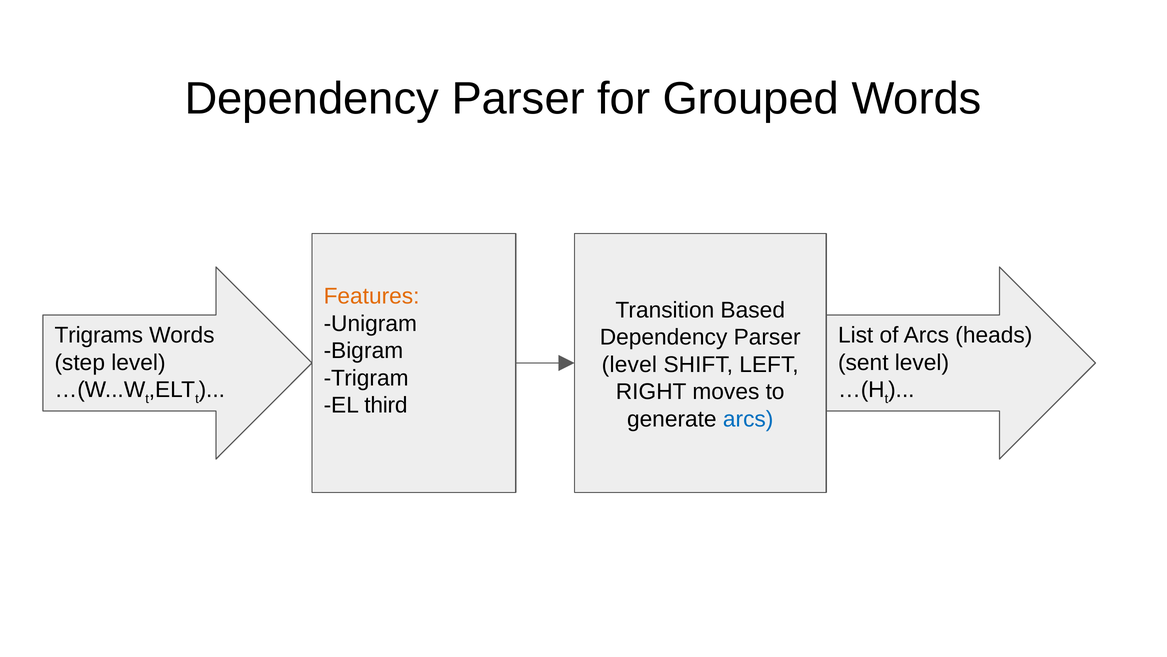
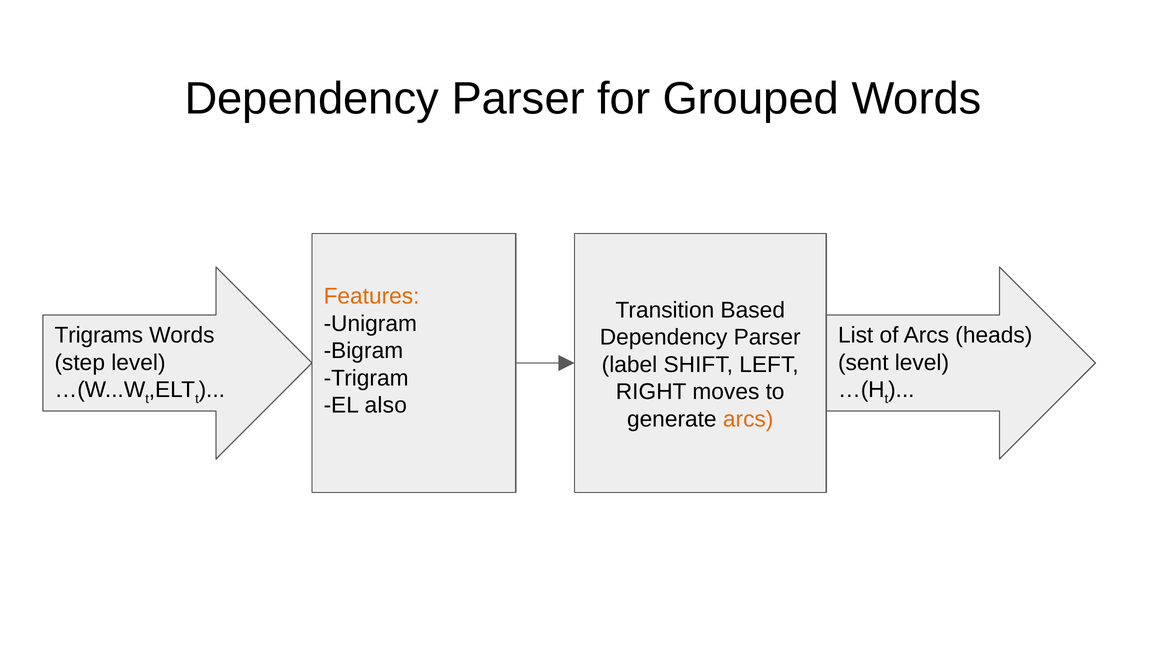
level at (629, 364): level -> label
third: third -> also
arcs at (748, 419) colour: blue -> orange
